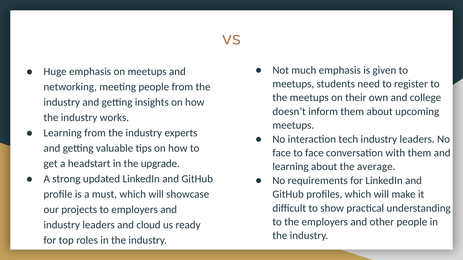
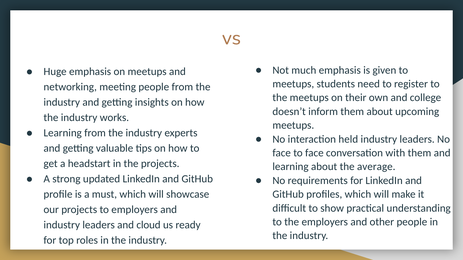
tech: tech -> held
the upgrade: upgrade -> projects
